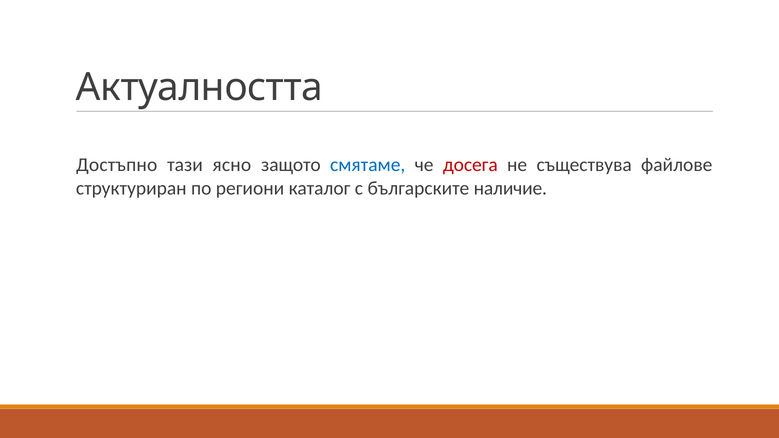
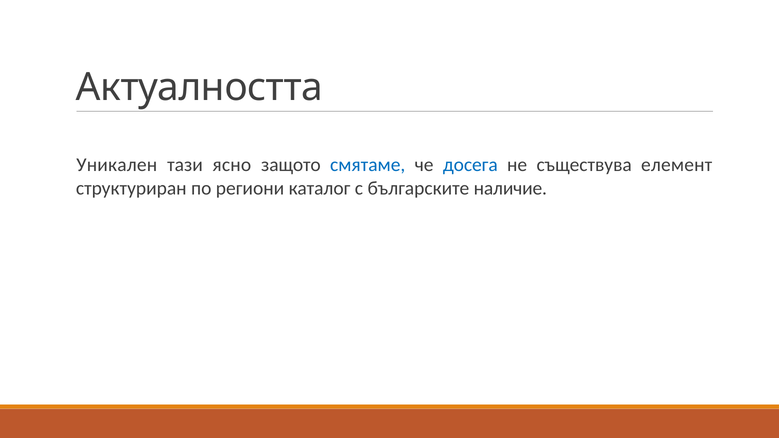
Достъпно: Достъпно -> Уникален
досега colour: red -> blue
файлове: файлове -> елемент
